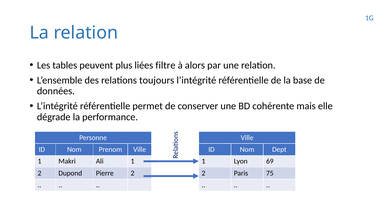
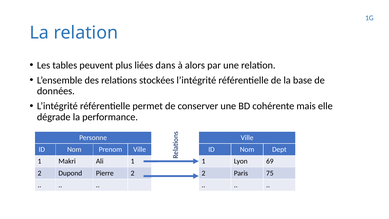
filtre: filtre -> dans
toujours: toujours -> stockées
